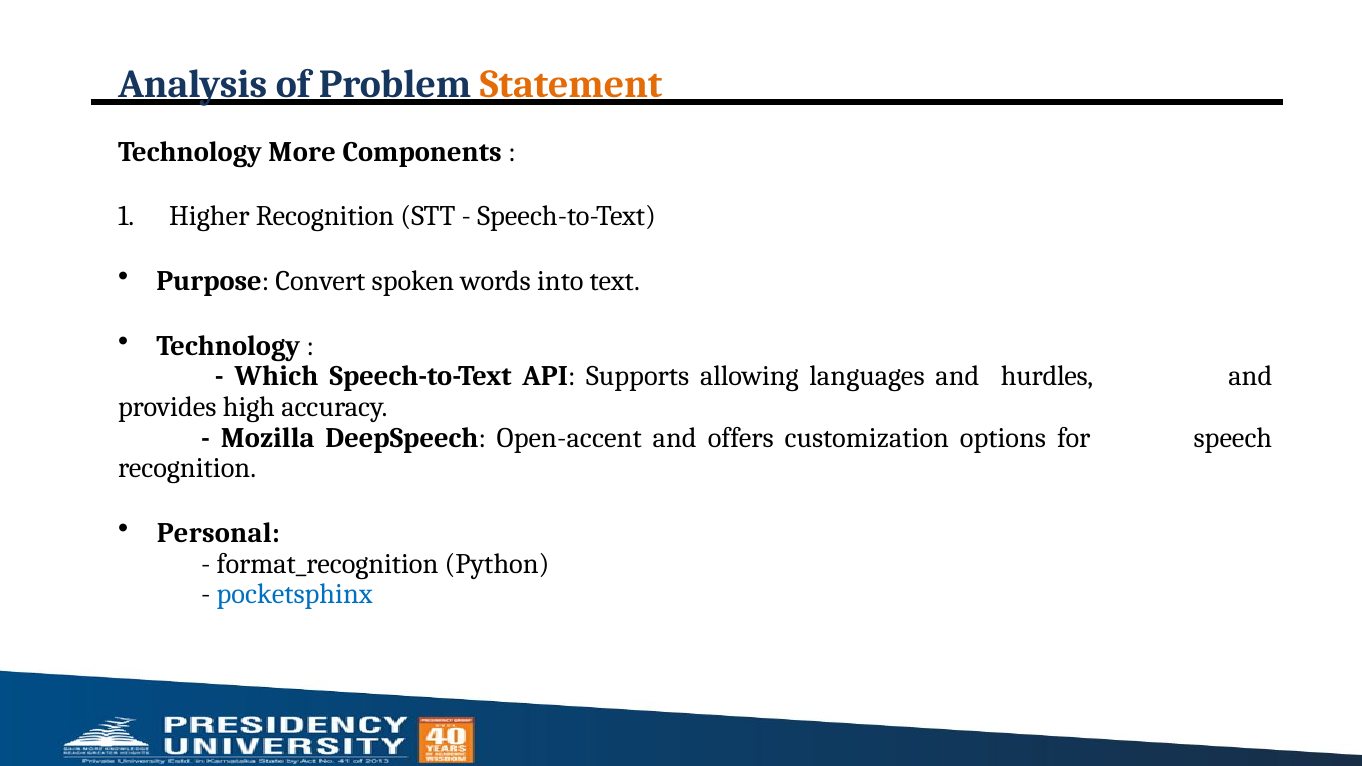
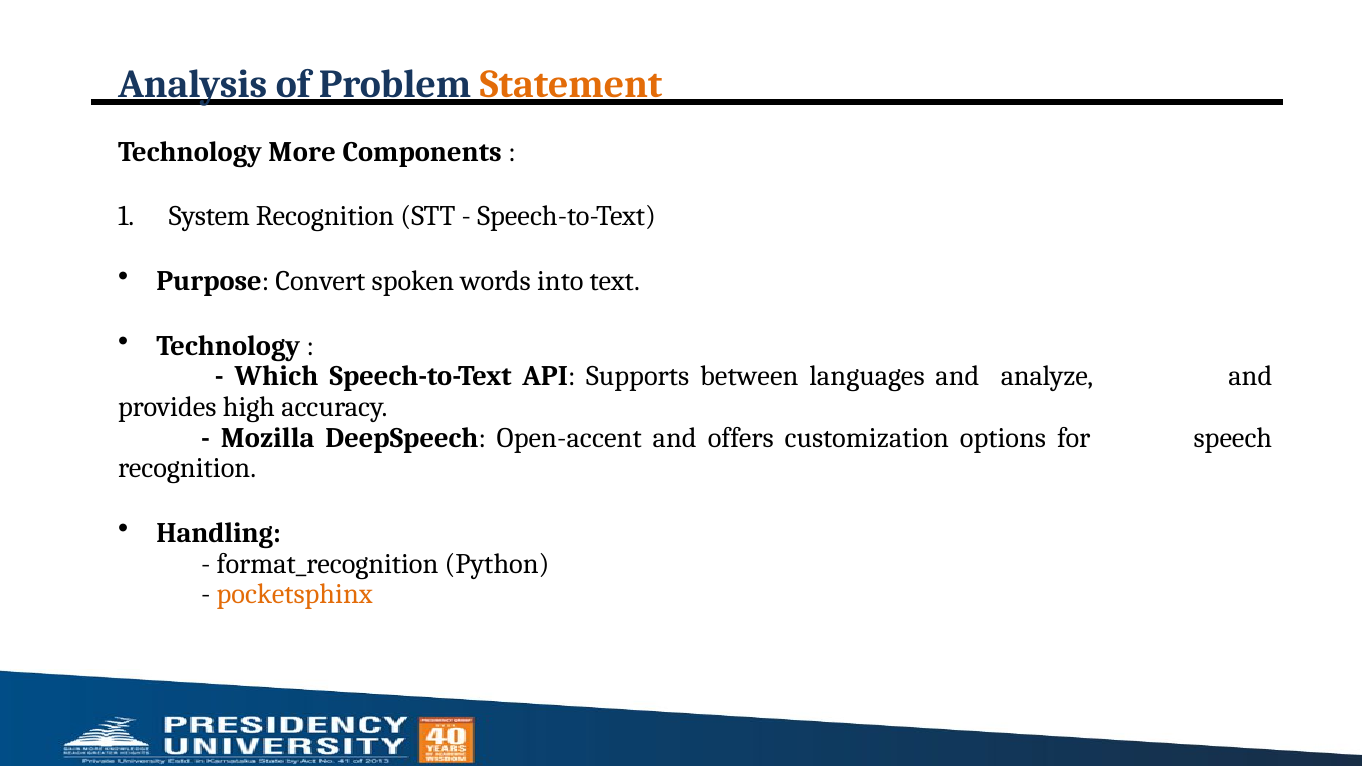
Higher: Higher -> System
allowing: allowing -> between
hurdles: hurdles -> analyze
Personal: Personal -> Handling
pocketsphinx colour: blue -> orange
